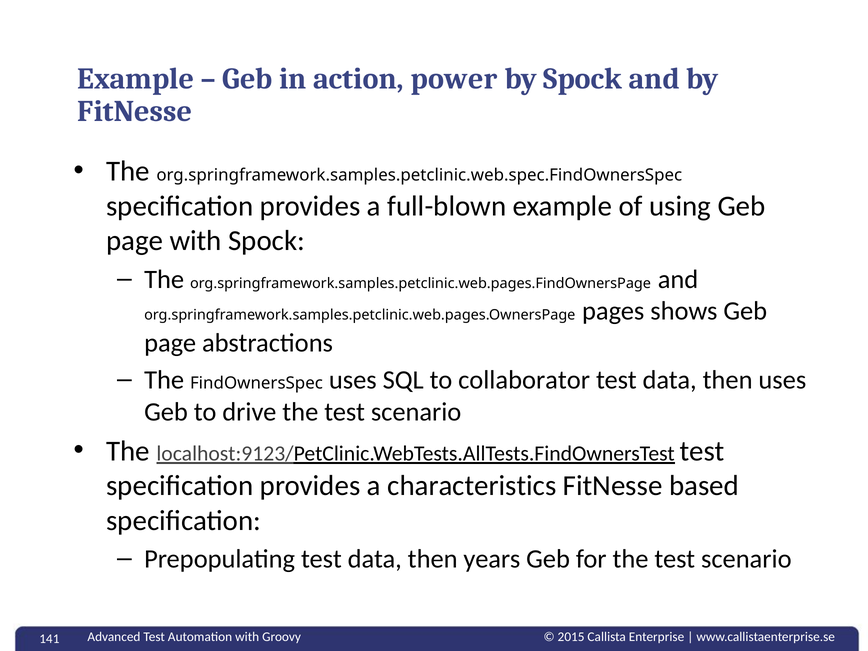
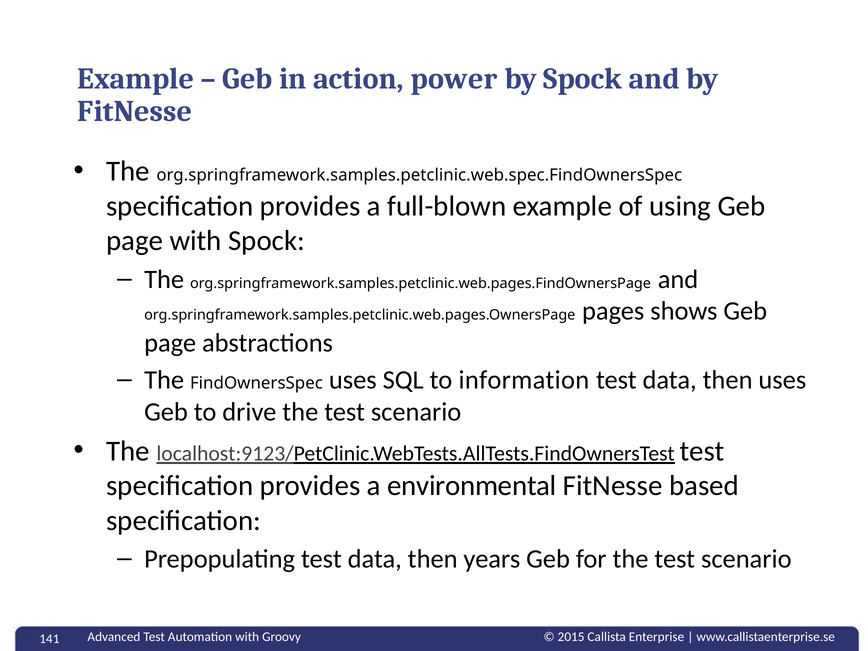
collaborator: collaborator -> information
characteristics: characteristics -> environmental
